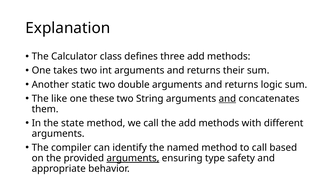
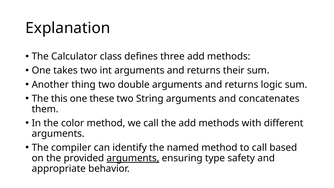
static: static -> thing
like: like -> this
and at (227, 98) underline: present -> none
state: state -> color
